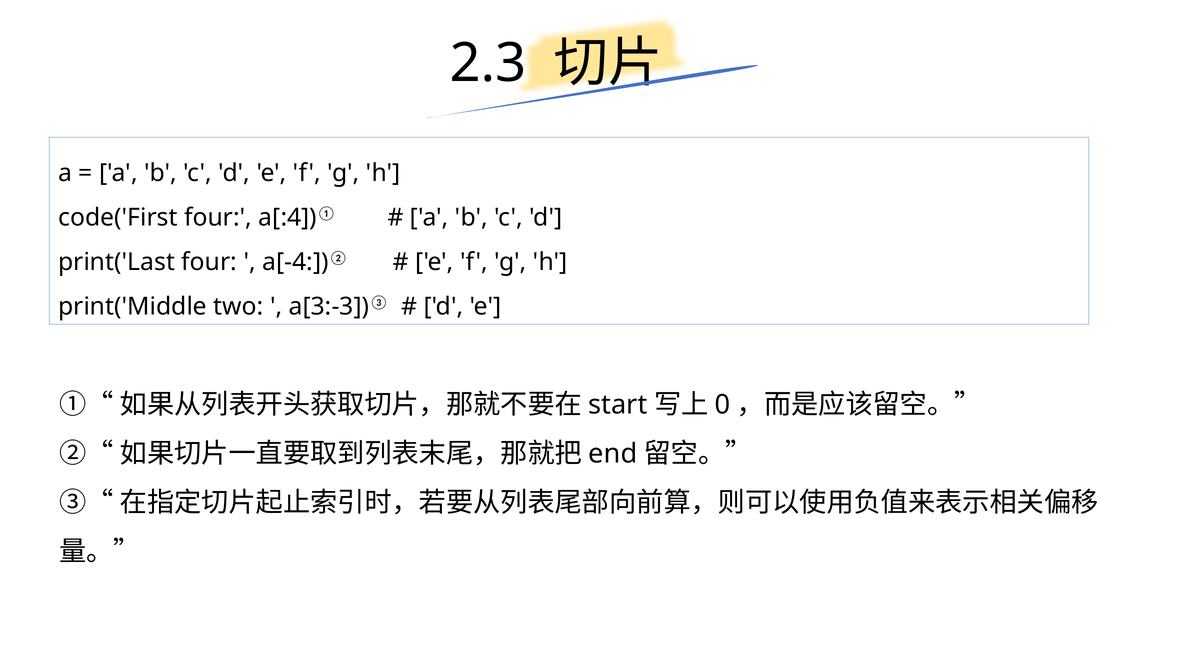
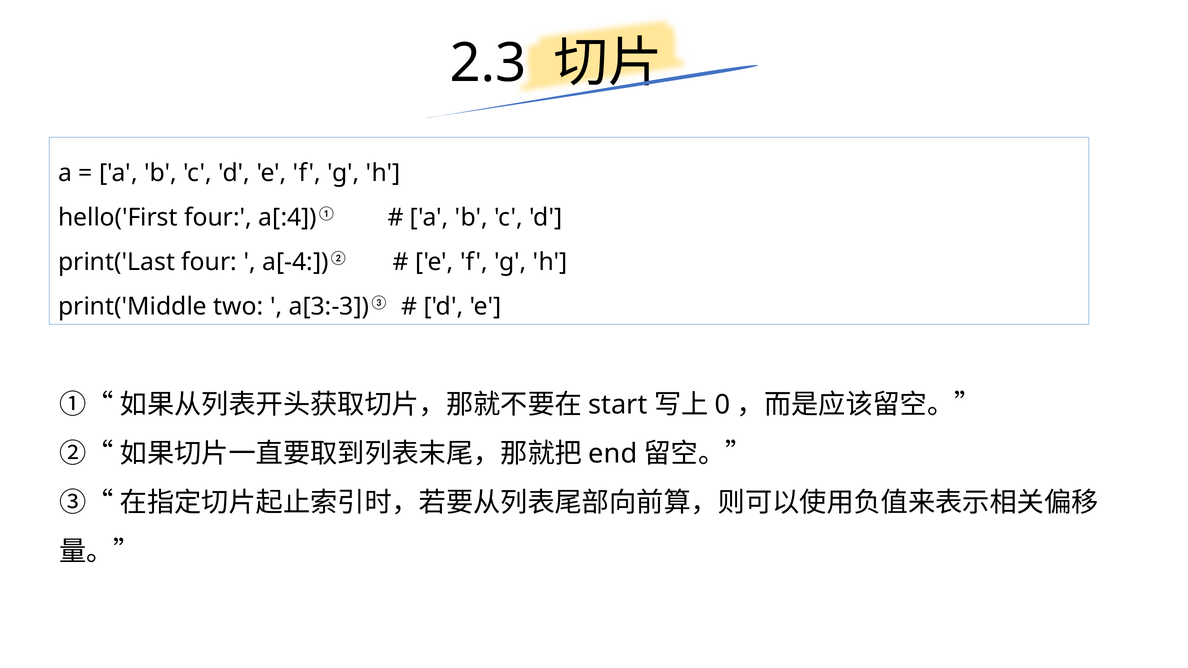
code('First: code('First -> hello('First
